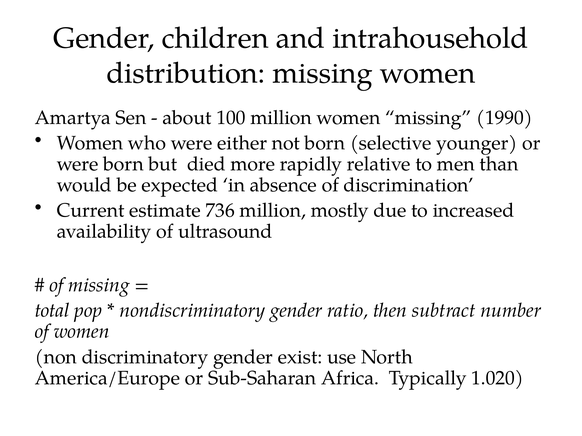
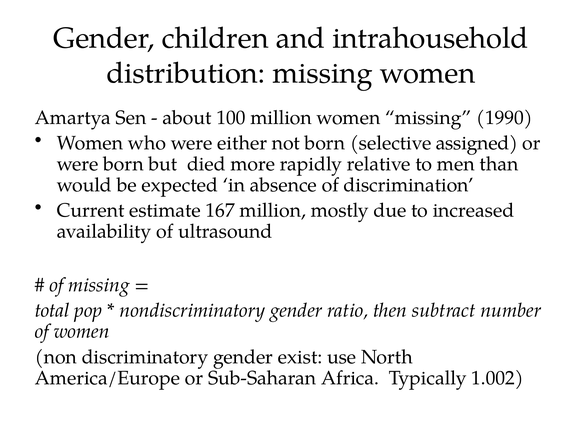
younger: younger -> assigned
736: 736 -> 167
1.020: 1.020 -> 1.002
